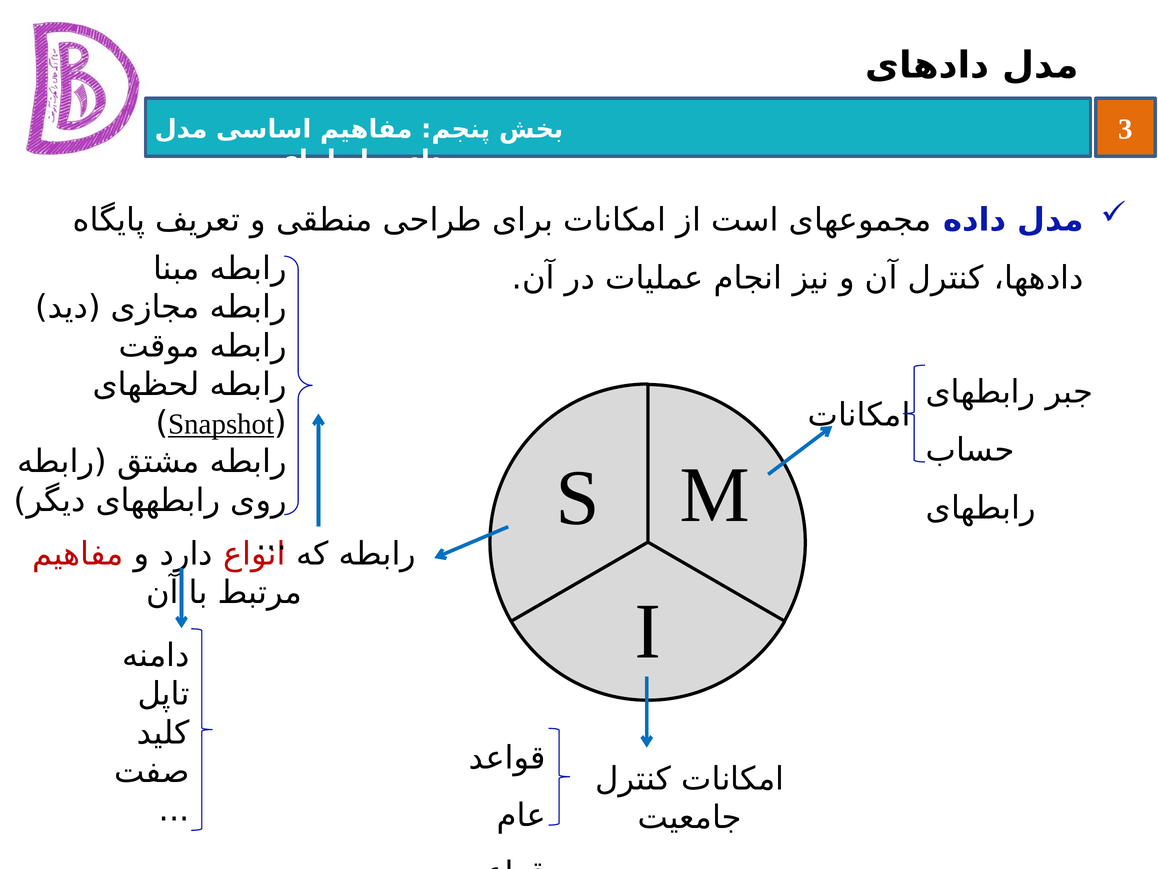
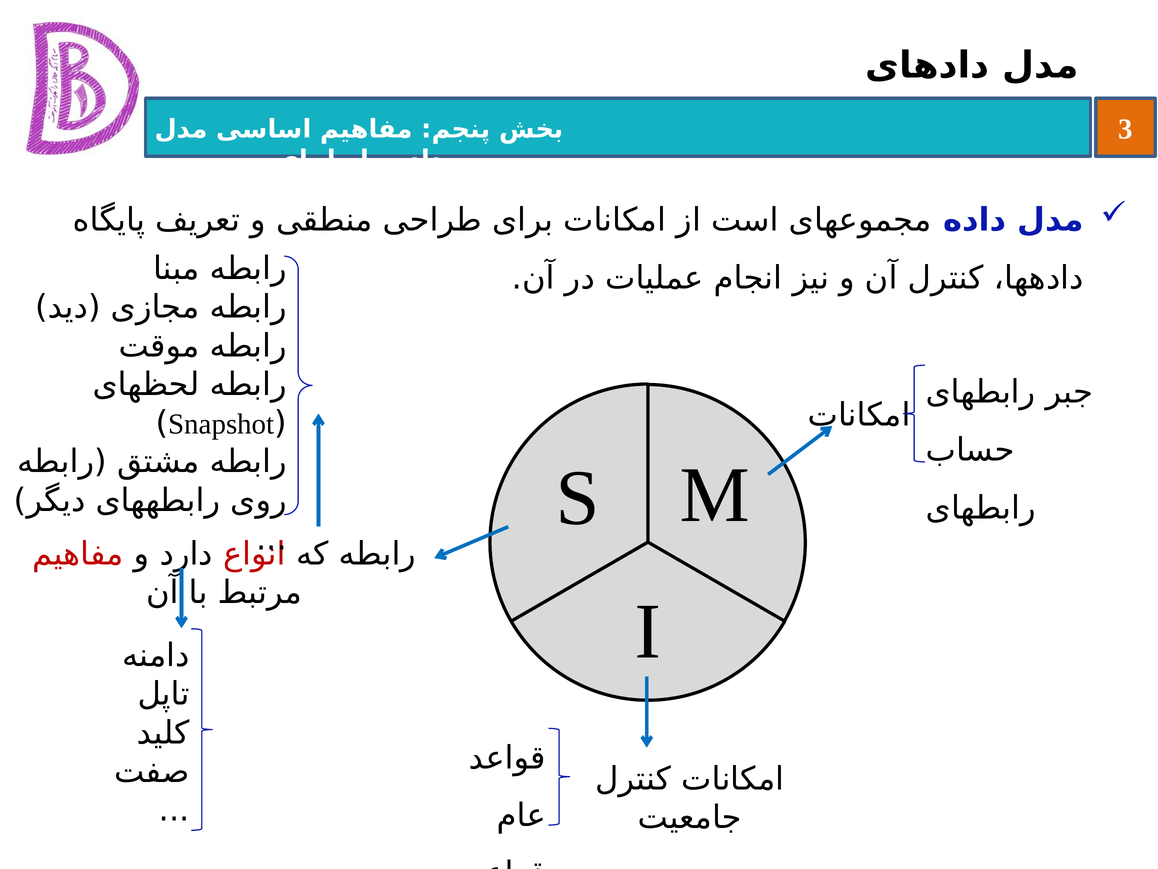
Snapshot underline: present -> none
